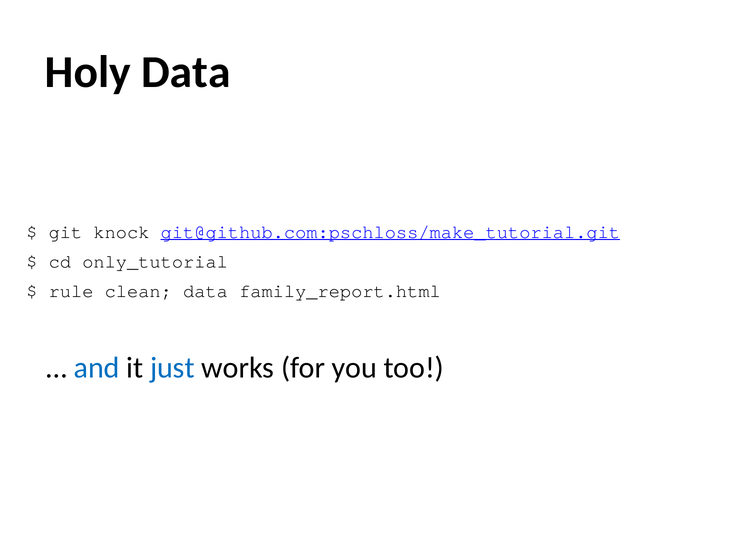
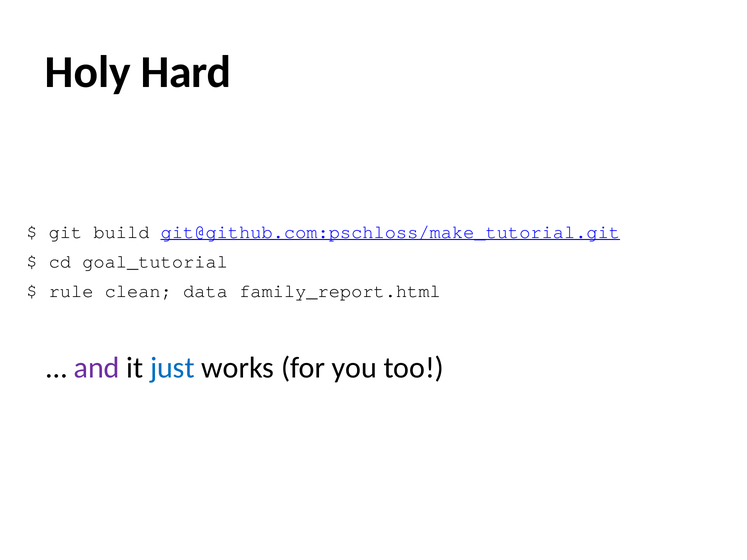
Holy Data: Data -> Hard
knock: knock -> build
only_tutorial: only_tutorial -> goal_tutorial
and colour: blue -> purple
